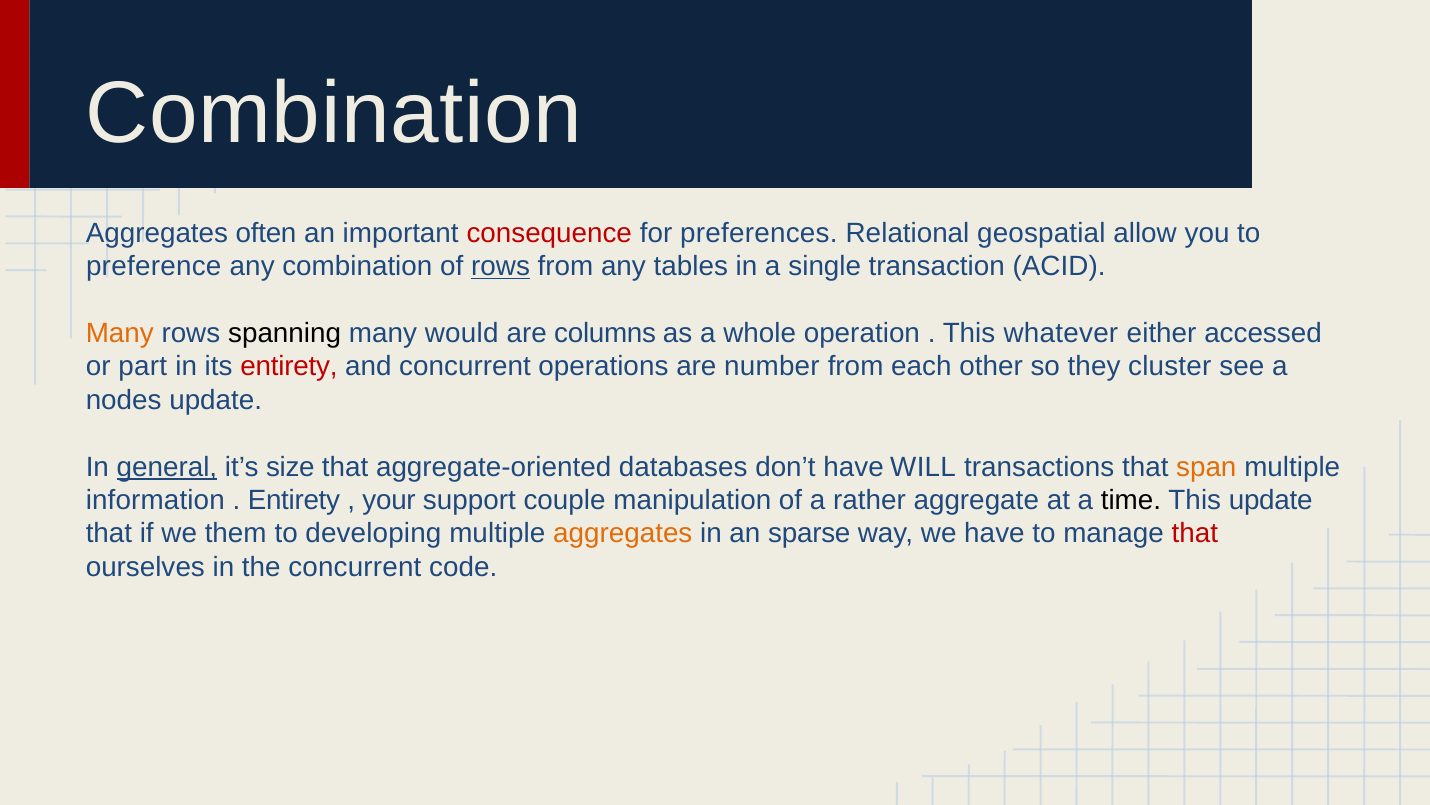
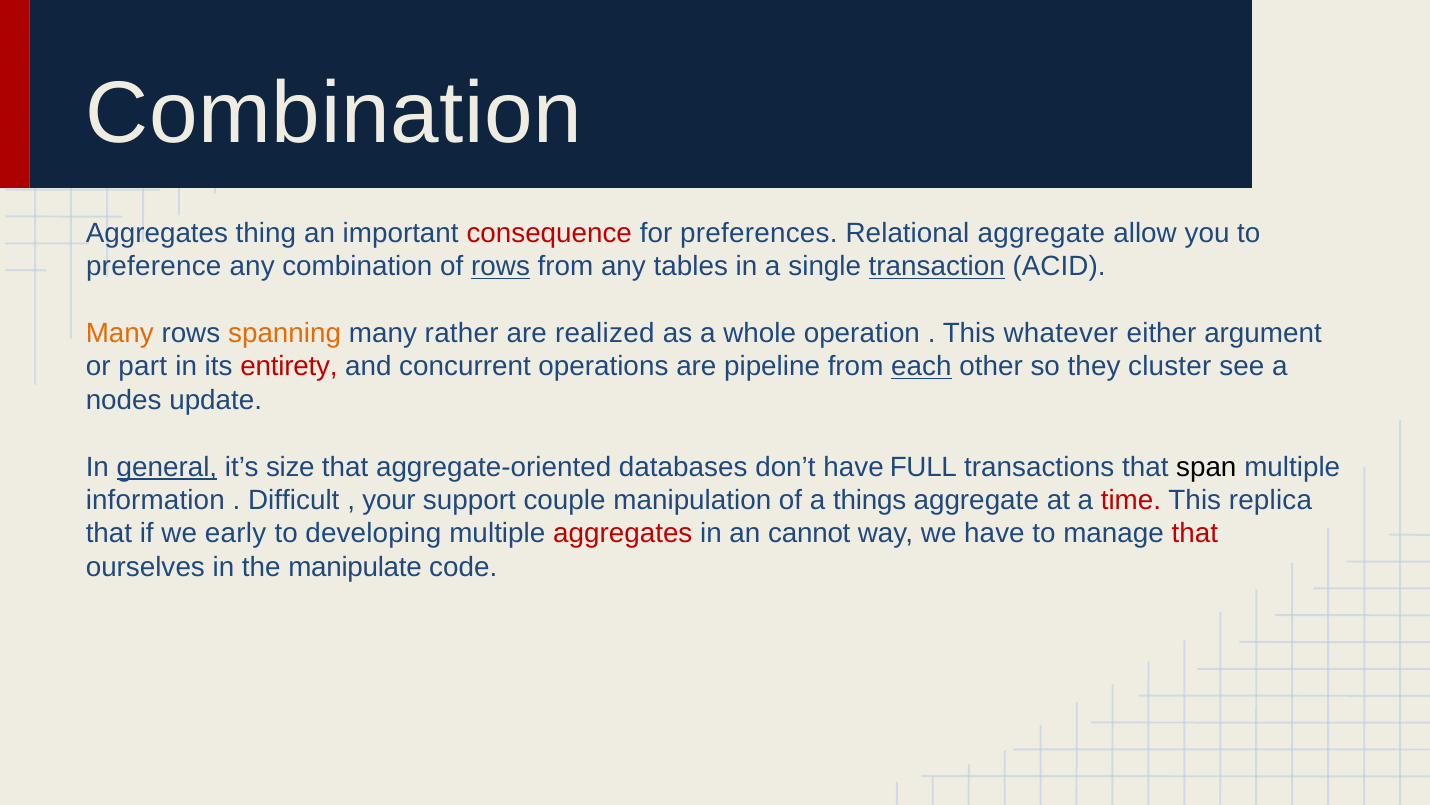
often: often -> thing
Relational geospatial: geospatial -> aggregate
transaction underline: none -> present
spanning colour: black -> orange
would: would -> rather
columns: columns -> realized
accessed: accessed -> argument
number: number -> pipeline
each underline: none -> present
WILL: WILL -> FULL
span colour: orange -> black
Entirety at (294, 500): Entirety -> Difficult
rather: rather -> things
time colour: black -> red
This update: update -> replica
them: them -> early
aggregates at (623, 533) colour: orange -> red
sparse: sparse -> cannot
the concurrent: concurrent -> manipulate
